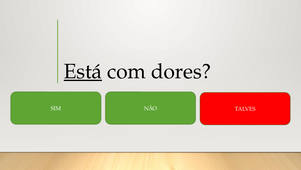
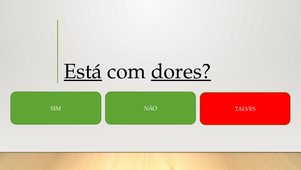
dores underline: none -> present
